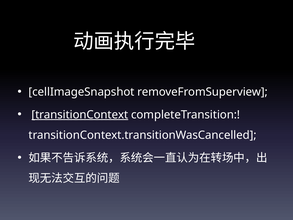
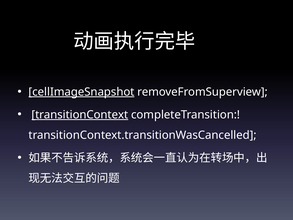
cellImageSnapshot underline: none -> present
